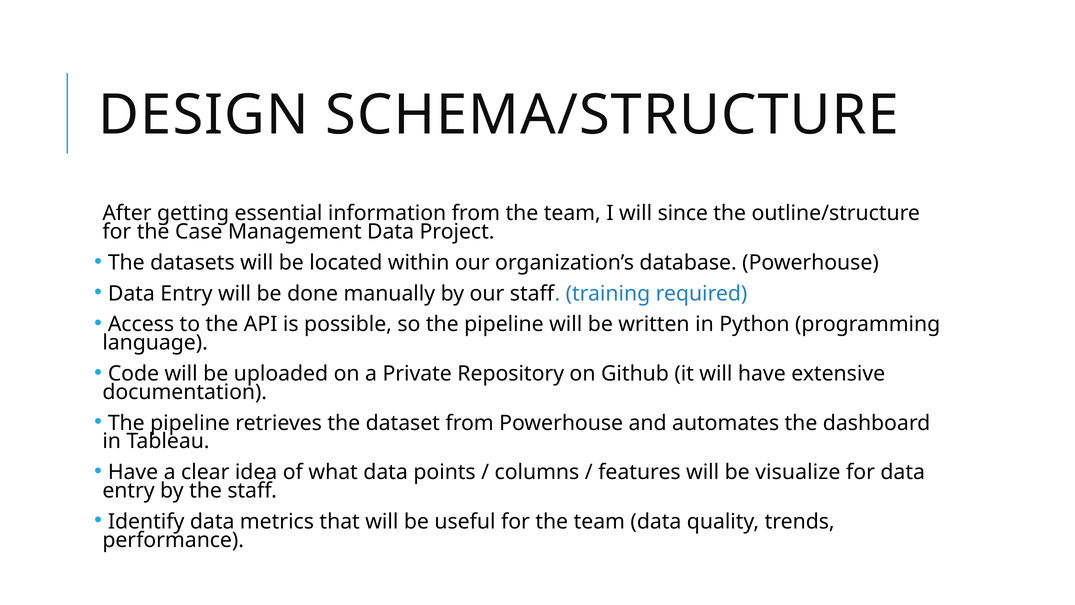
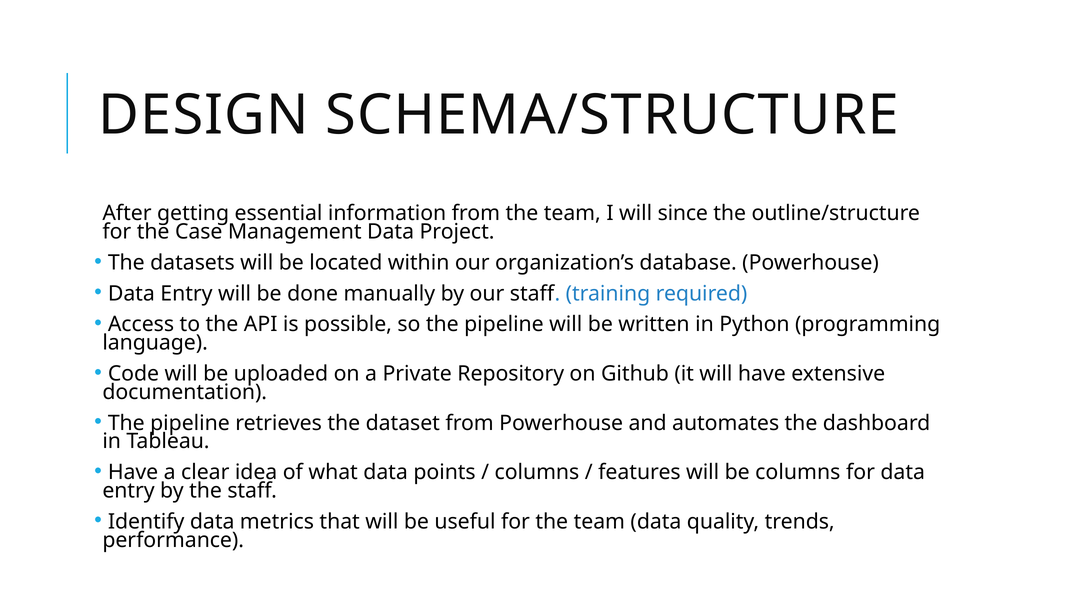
be visualize: visualize -> columns
